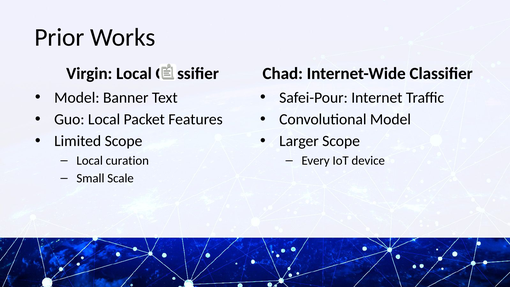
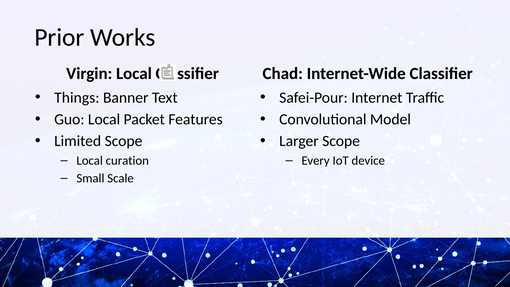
Model at (77, 98): Model -> Things
